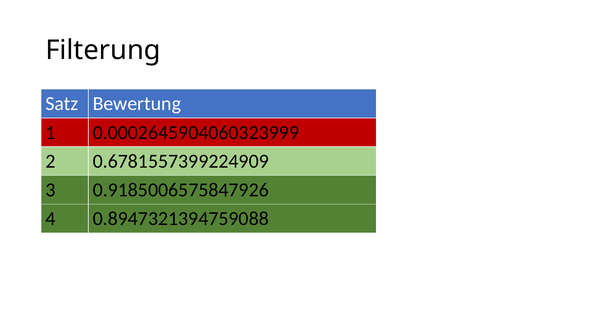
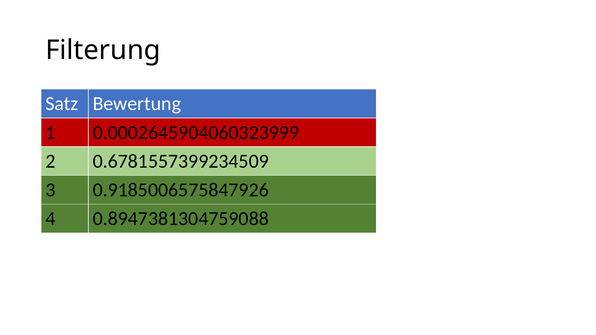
0.6781557399224909: 0.6781557399224909 -> 0.6781557399234509
0.8947321394759088: 0.8947321394759088 -> 0.8947381304759088
